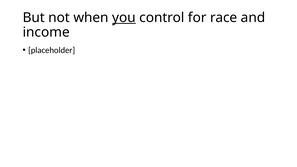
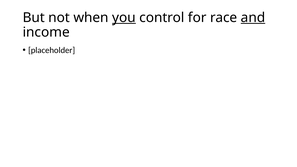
and underline: none -> present
